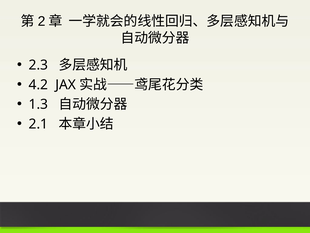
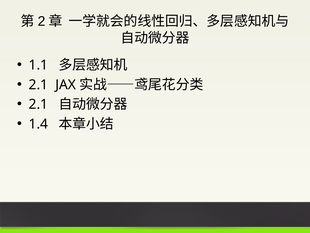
2.3: 2.3 -> 1.1
4.2 at (38, 85): 4.2 -> 2.1
1.3 at (38, 104): 1.3 -> 2.1
2.1: 2.1 -> 1.4
